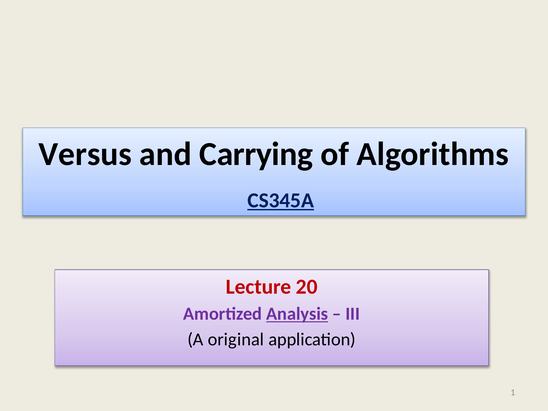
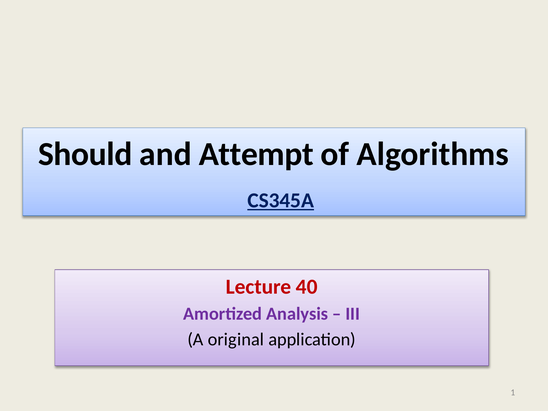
Versus: Versus -> Should
Carrying: Carrying -> Attempt
20: 20 -> 40
Analysis underline: present -> none
